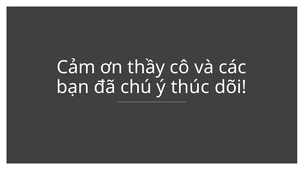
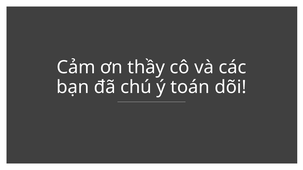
thúc: thúc -> toán
